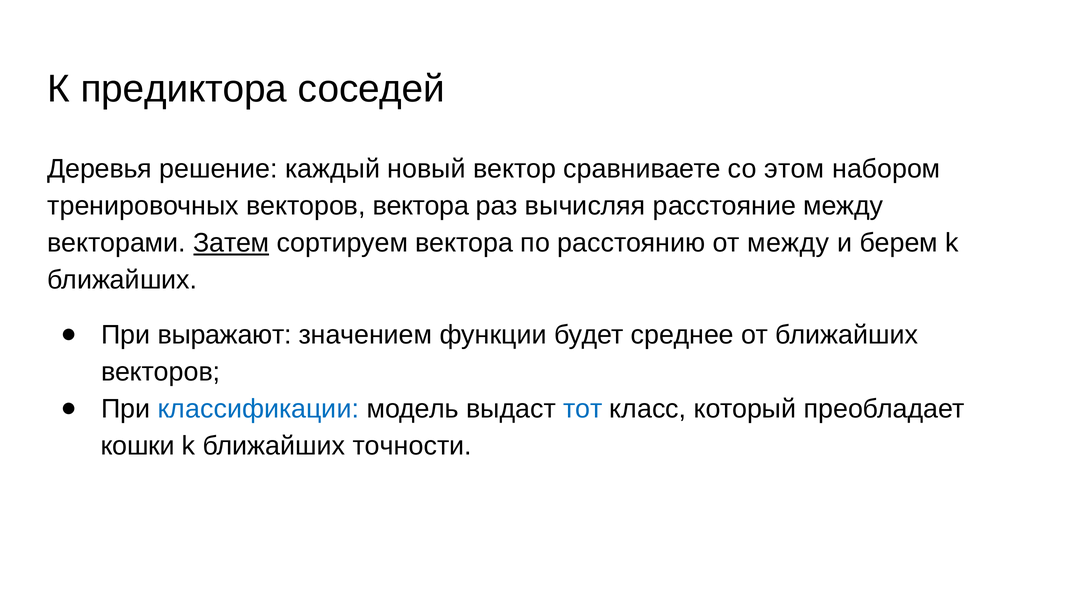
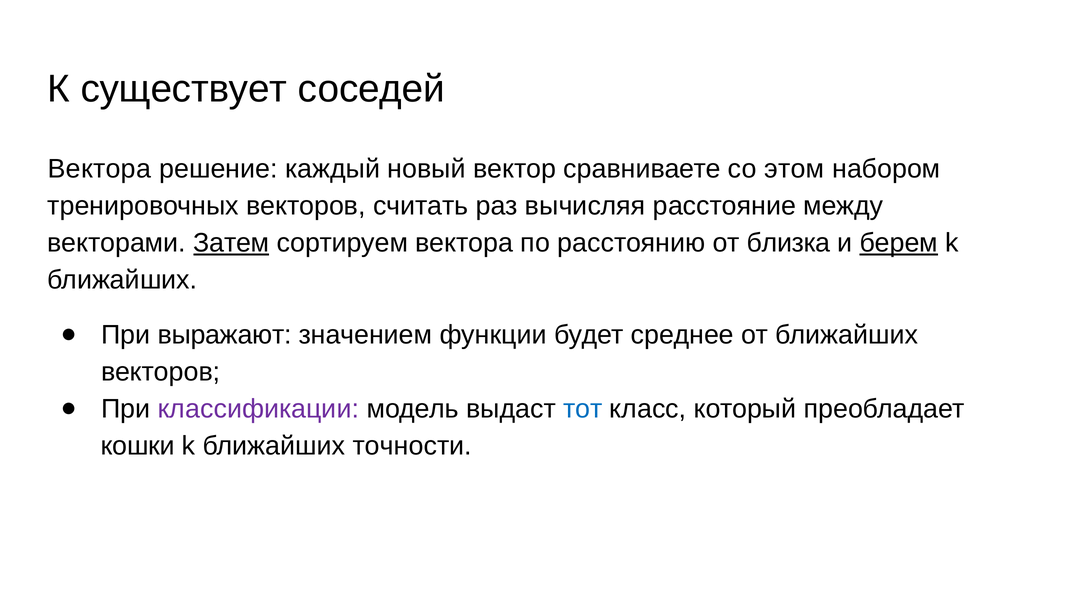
предиктора: предиктора -> существует
Деревья at (100, 169): Деревья -> Вектора
векторов вектора: вектора -> считать
от между: между -> близка
берем underline: none -> present
классификации colour: blue -> purple
